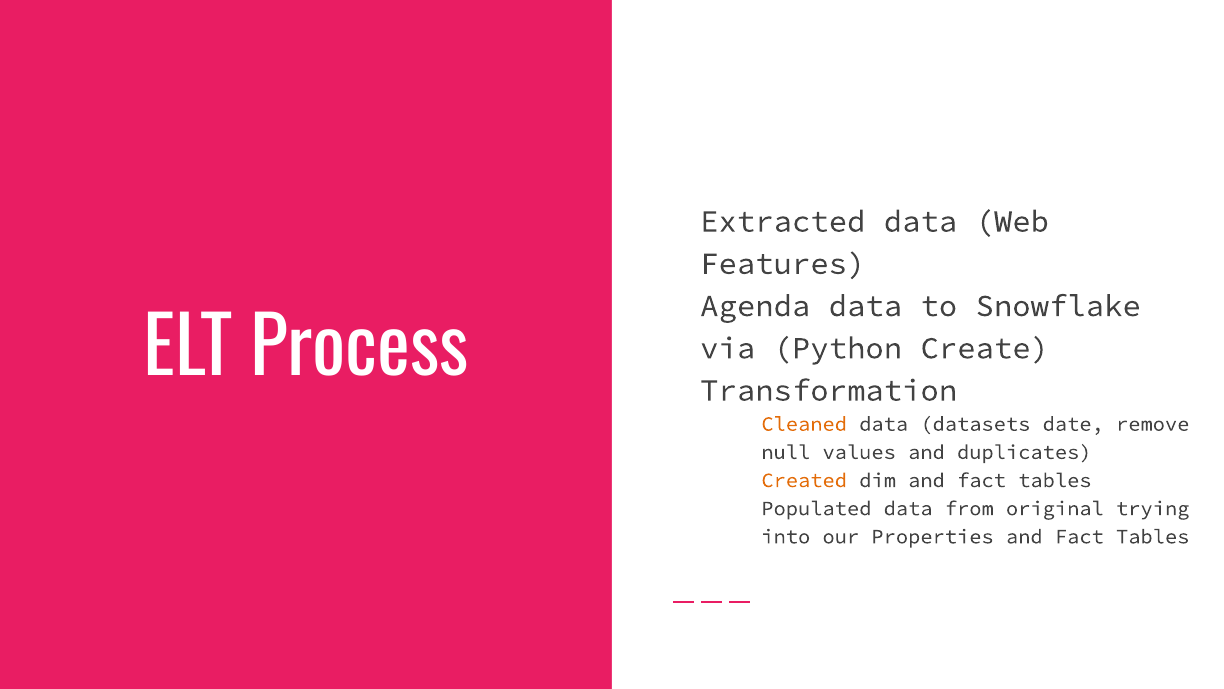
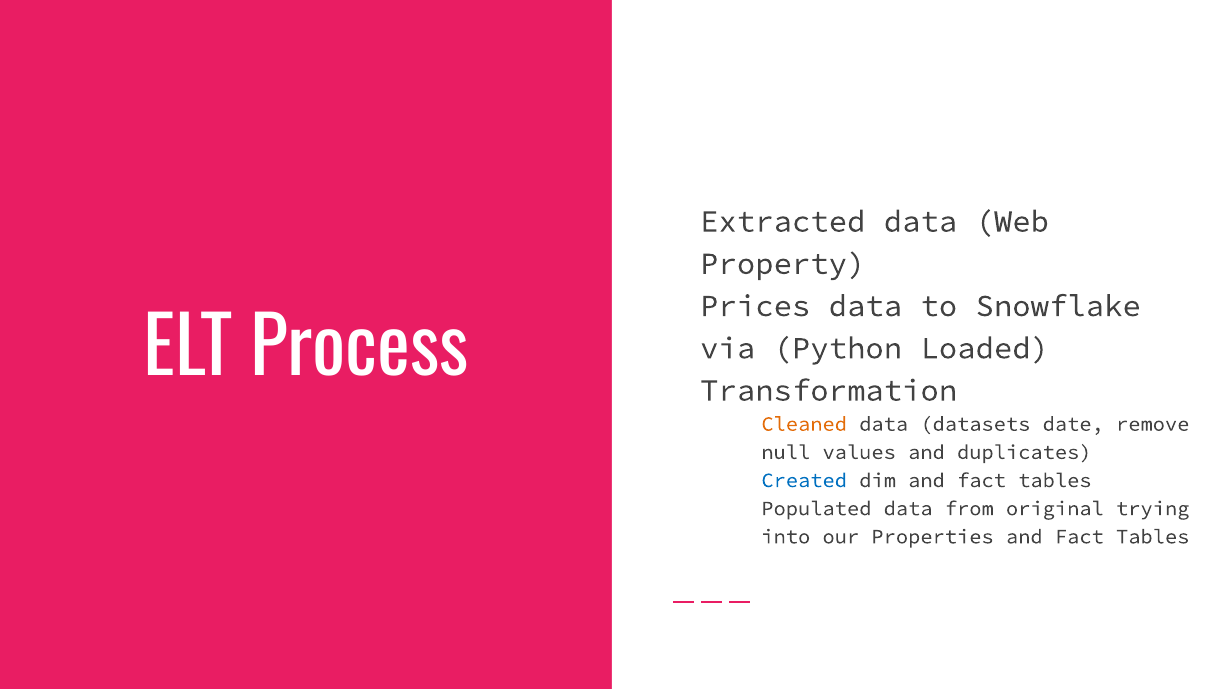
Features: Features -> Property
Agenda: Agenda -> Prices
Create: Create -> Loaded
Created colour: orange -> blue
